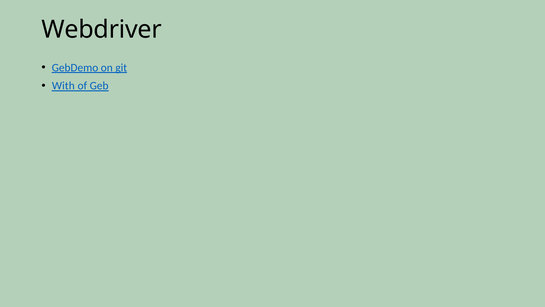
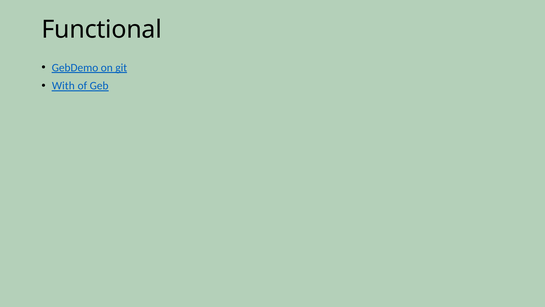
Webdriver: Webdriver -> Functional
